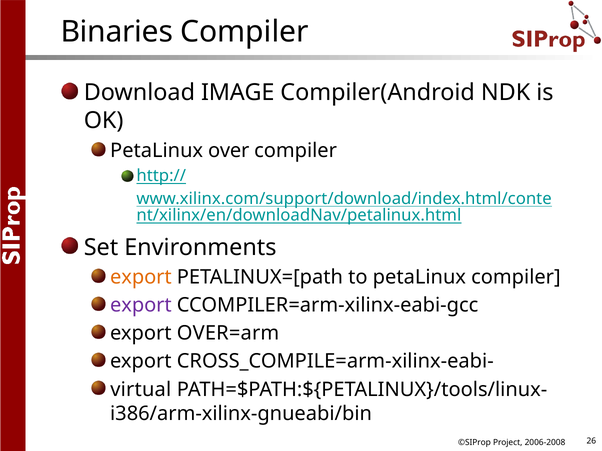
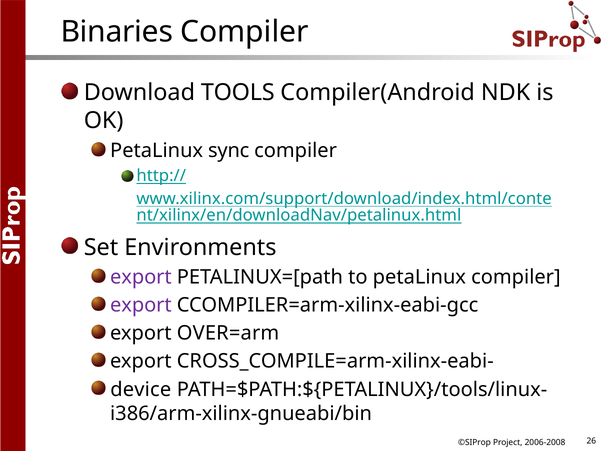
IMAGE: IMAGE -> TOOLS
over: over -> sync
export at (141, 277) colour: orange -> purple
virtual: virtual -> device
